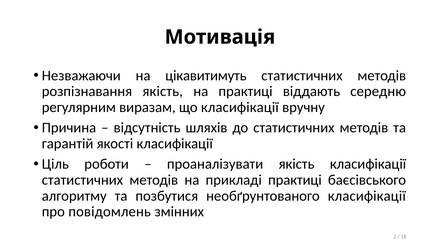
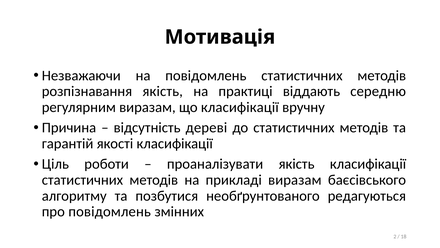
на цікавитимуть: цікавитимуть -> повідомлень
шляхів: шляхів -> дереві
прикладі практиці: практиці -> виразам
необґрунтованого класифікації: класифікації -> редагуються
